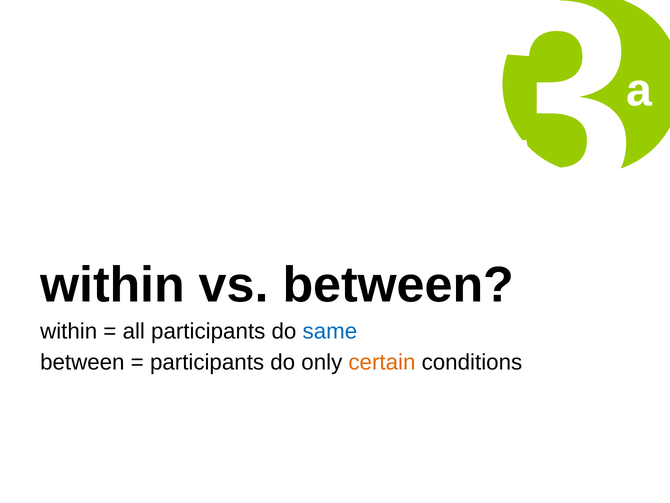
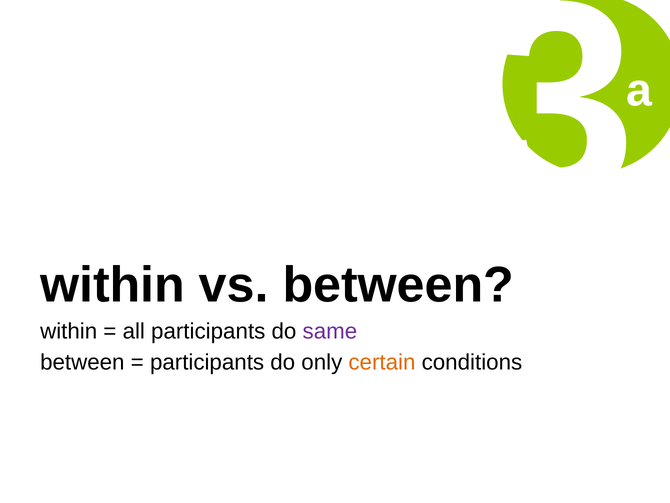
same colour: blue -> purple
